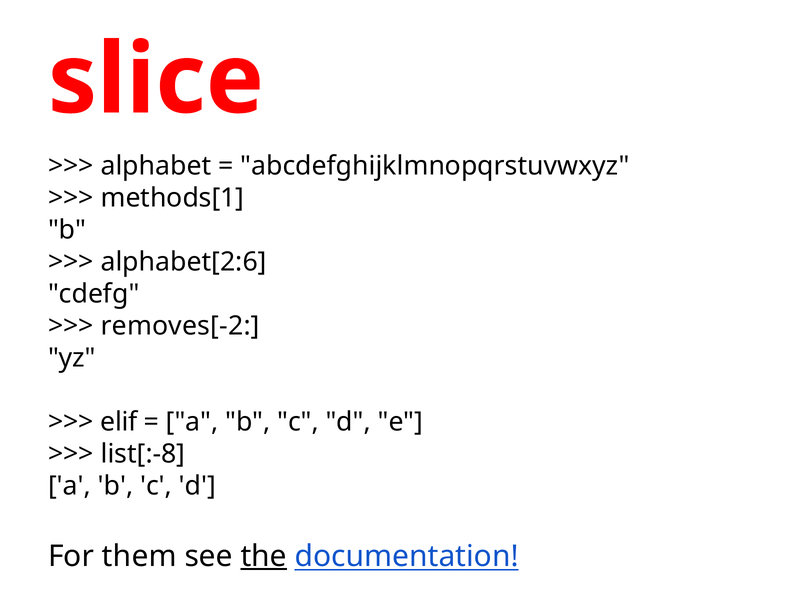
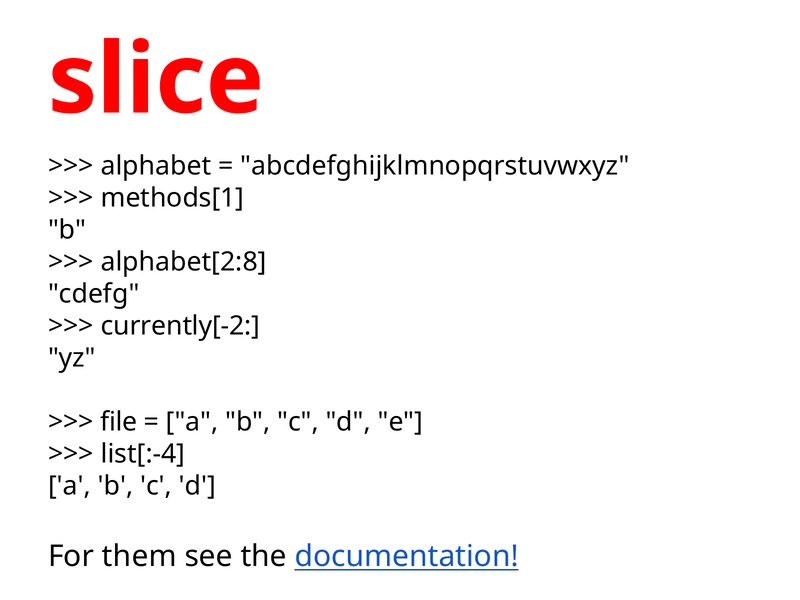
alphabet[2:6: alphabet[2:6 -> alphabet[2:8
removes[-2: removes[-2 -> currently[-2
elif: elif -> file
list[:-8: list[:-8 -> list[:-4
the underline: present -> none
